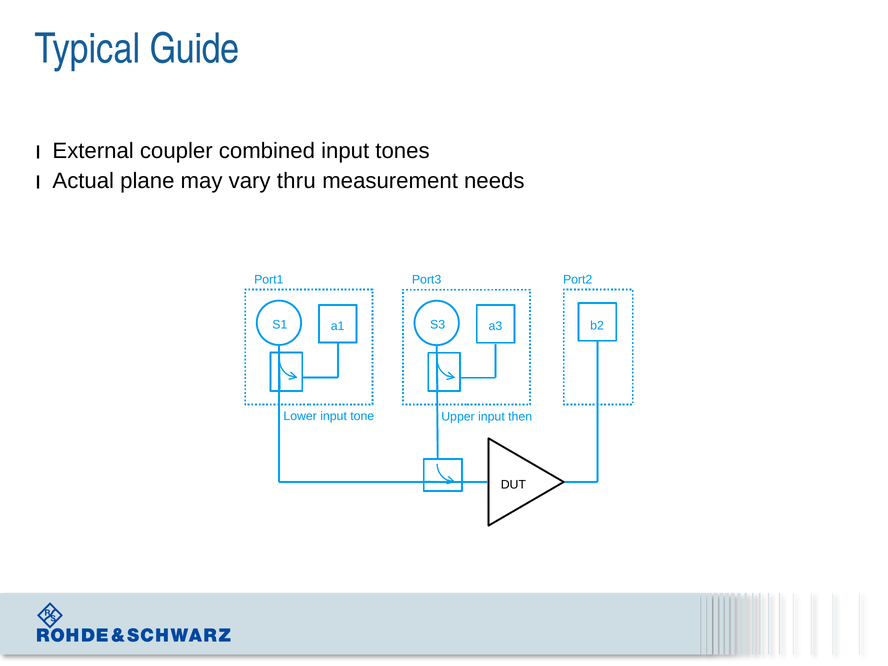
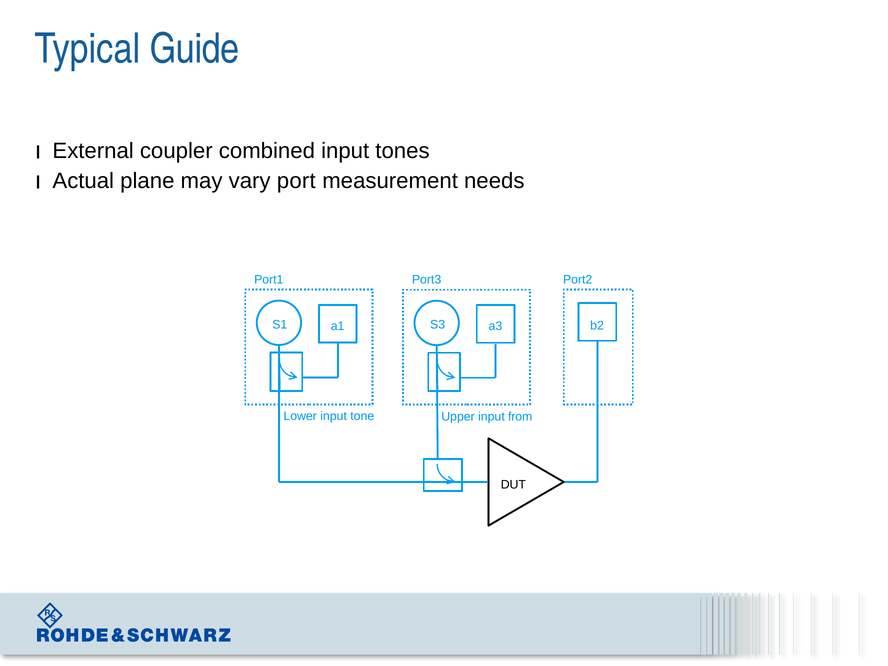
thru: thru -> port
then: then -> from
